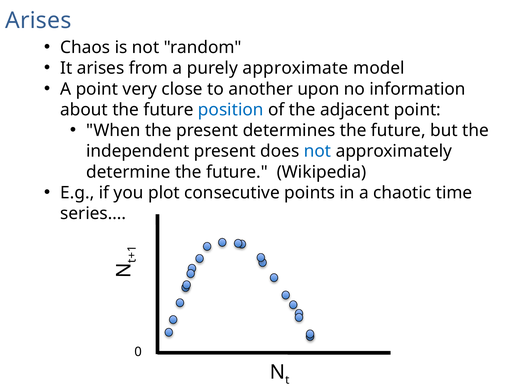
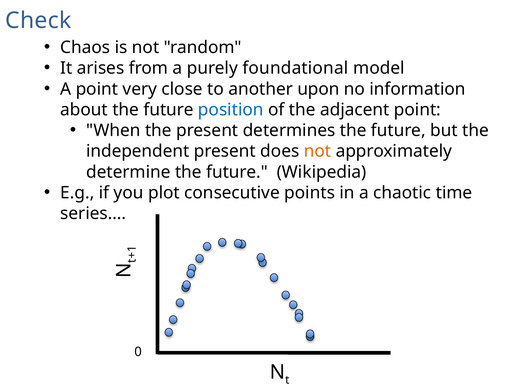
Arises at (38, 21): Arises -> Check
approximate: approximate -> foundational
not at (318, 151) colour: blue -> orange
